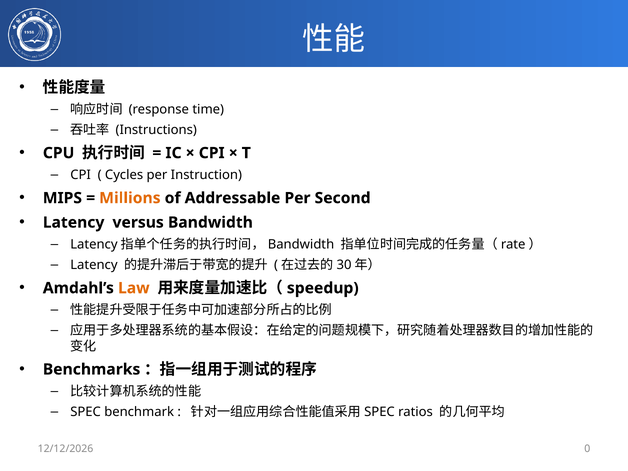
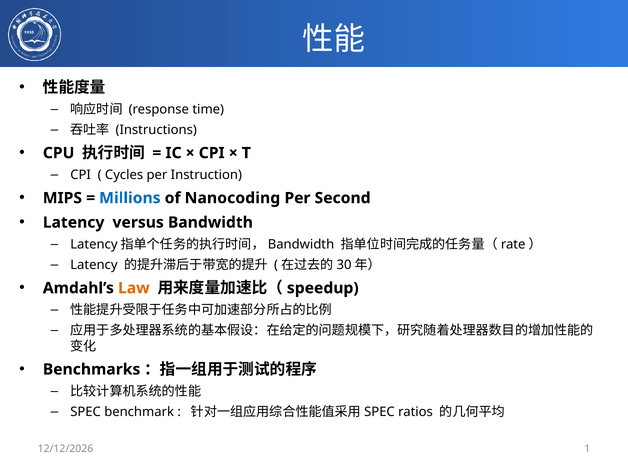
Millions colour: orange -> blue
Addressable: Addressable -> Nanocoding
0: 0 -> 1
